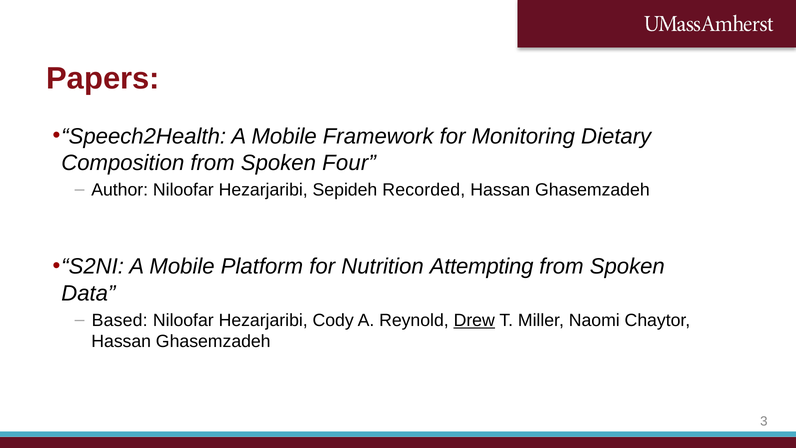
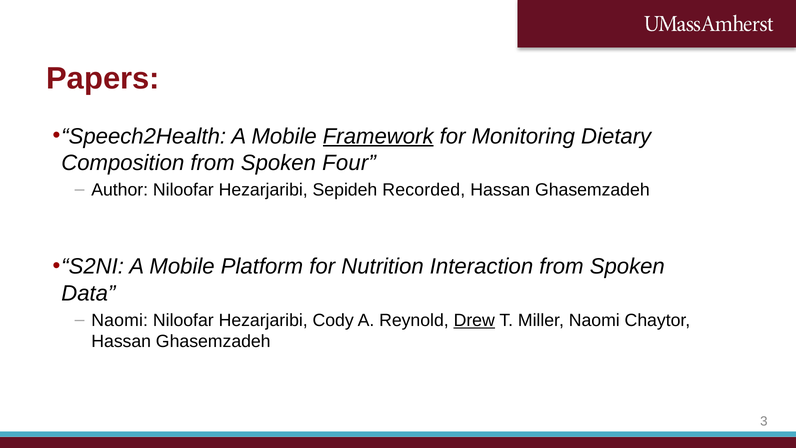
Framework underline: none -> present
Attempting: Attempting -> Interaction
Based at (120, 320): Based -> Naomi
